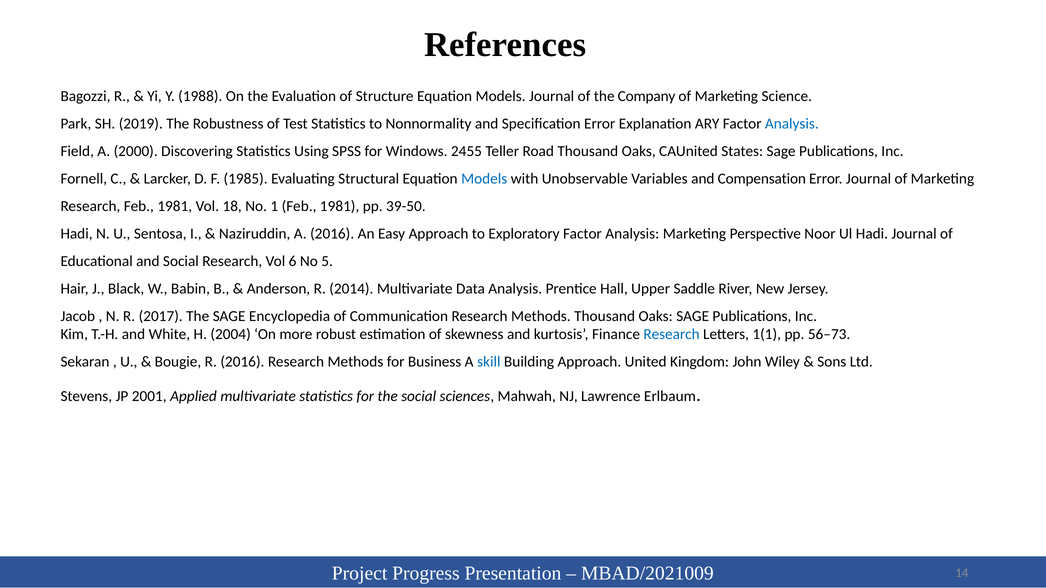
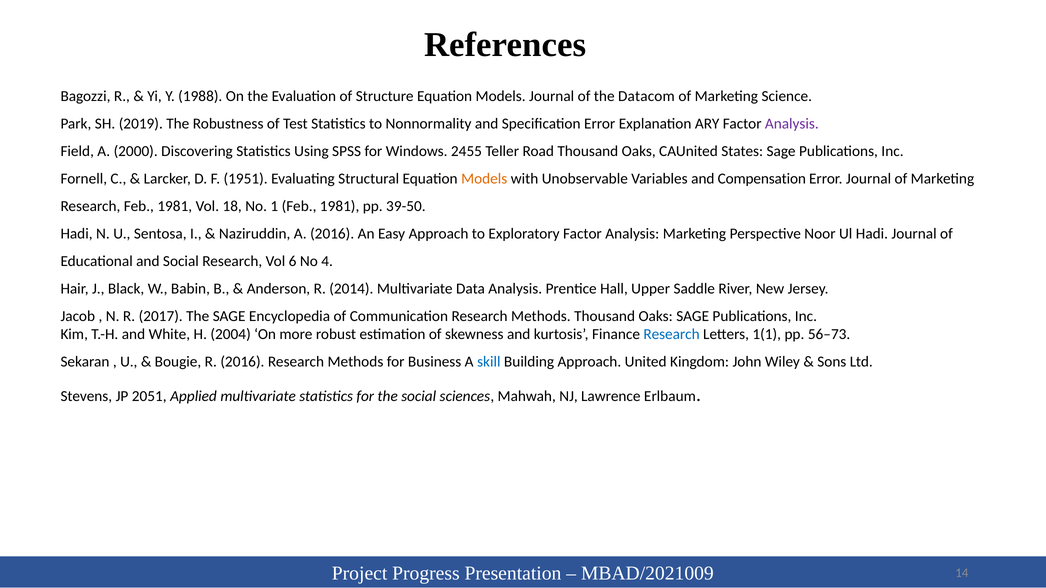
Company: Company -> Datacom
Analysis at (792, 124) colour: blue -> purple
1985: 1985 -> 1951
Models at (484, 179) colour: blue -> orange
5: 5 -> 4
2001: 2001 -> 2051
